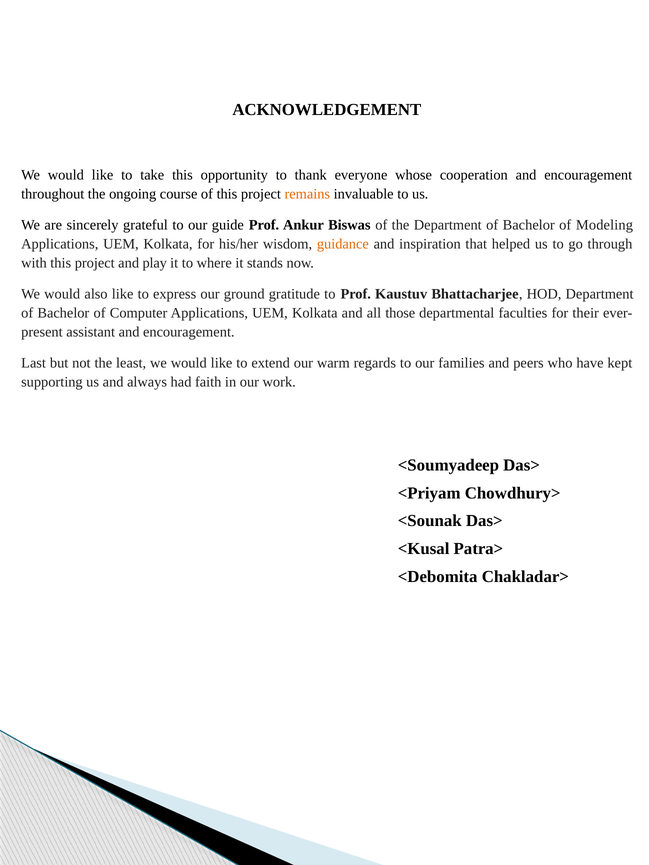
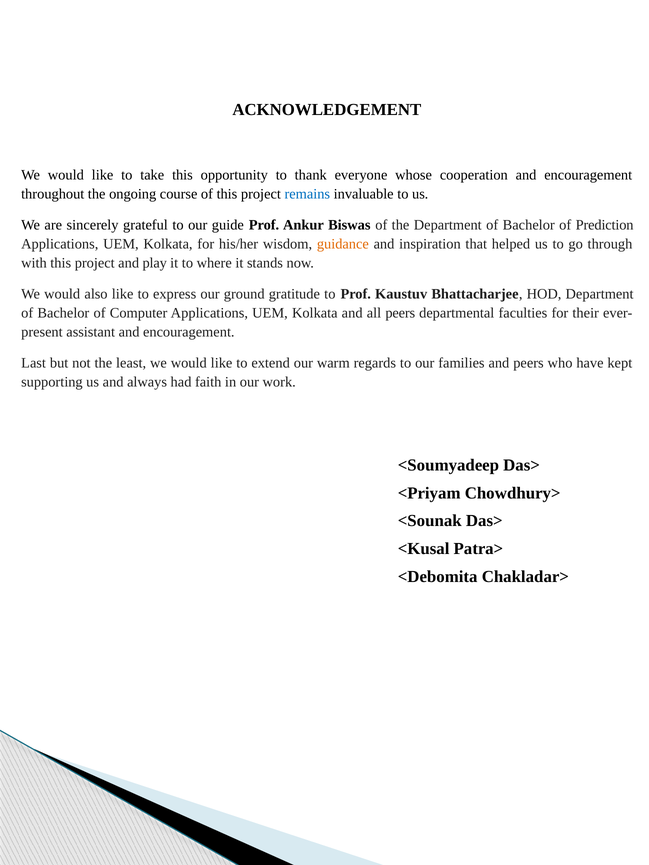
remains colour: orange -> blue
Modeling: Modeling -> Prediction
all those: those -> peers
